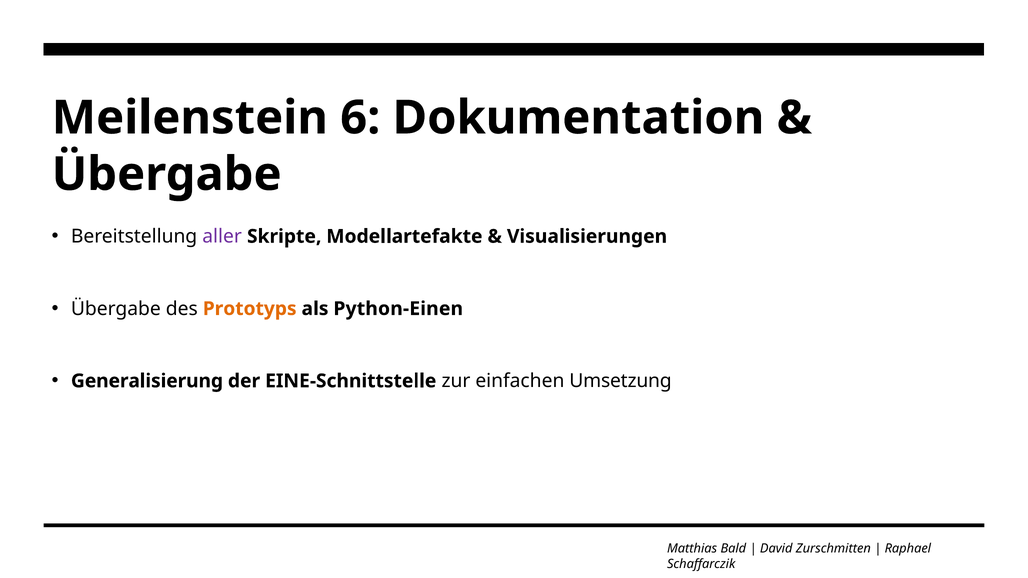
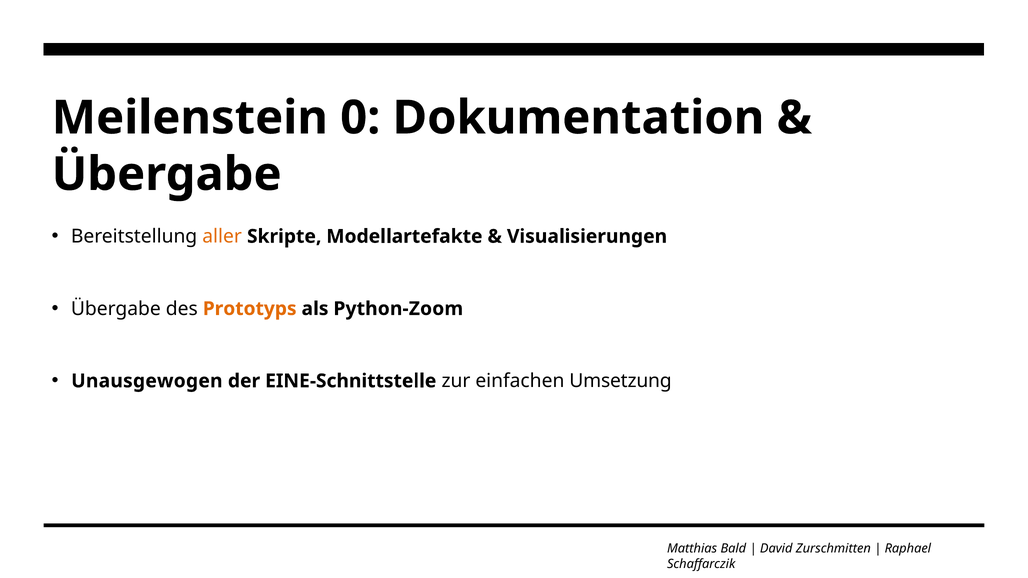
6: 6 -> 0
aller colour: purple -> orange
Python-Einen: Python-Einen -> Python-Zoom
Generalisierung: Generalisierung -> Unausgewogen
